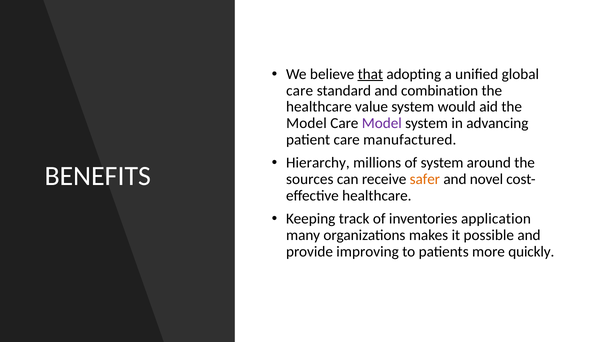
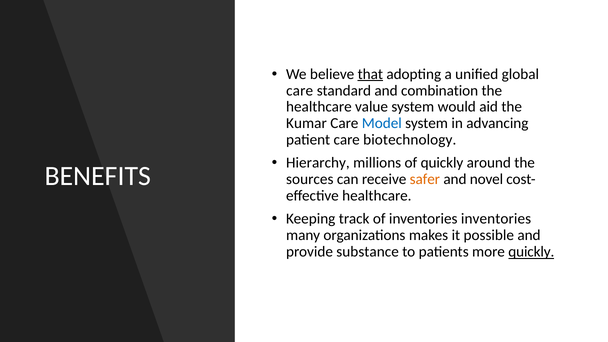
Model at (306, 123): Model -> Kumar
Model at (382, 123) colour: purple -> blue
manufactured: manufactured -> biotechnology
of system: system -> quickly
inventories application: application -> inventories
improving: improving -> substance
quickly at (531, 252) underline: none -> present
